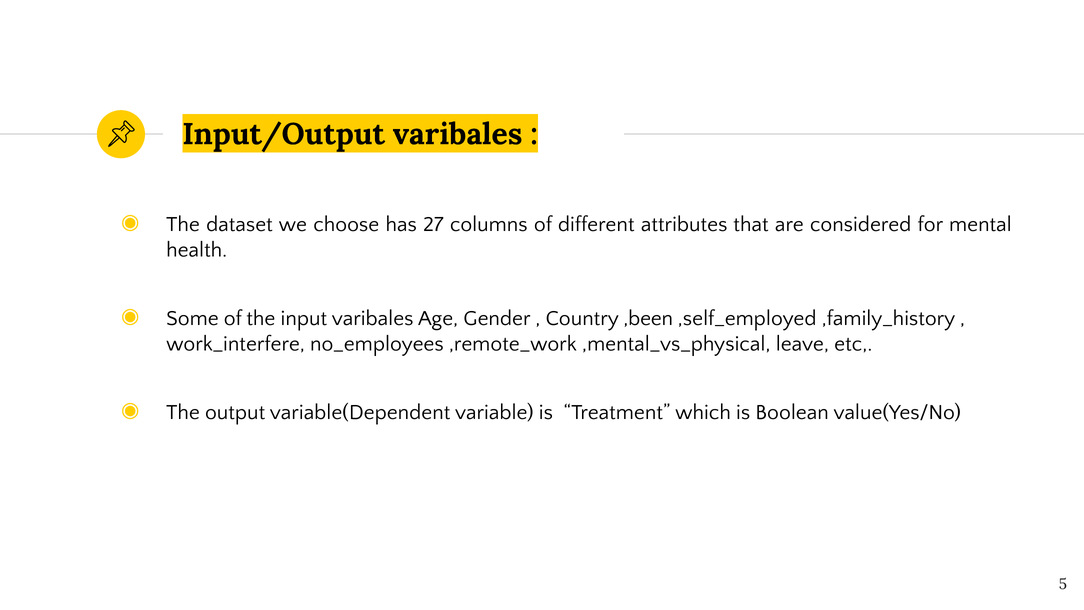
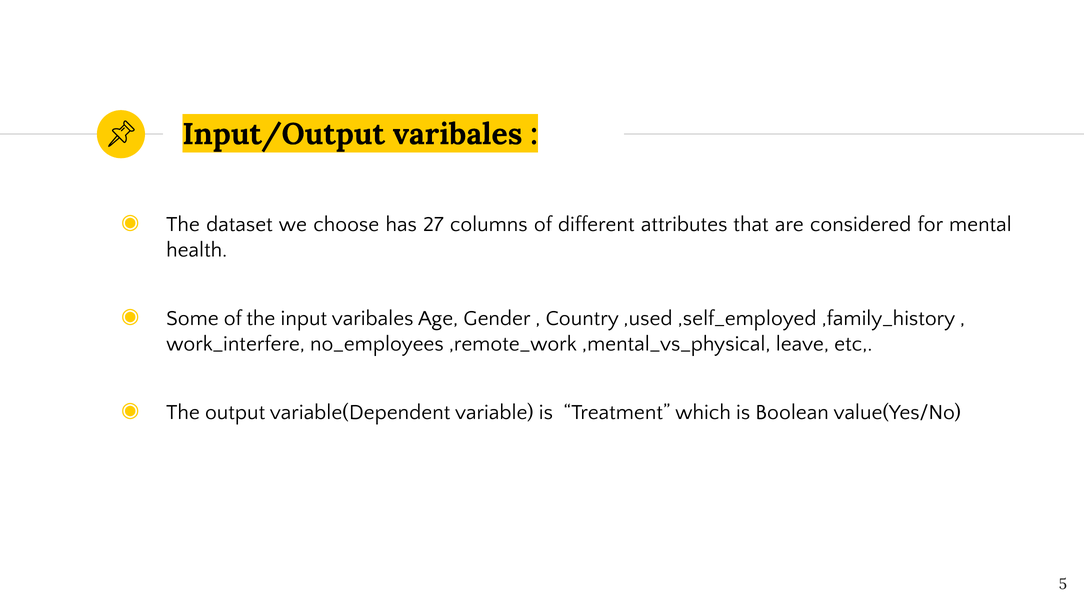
,been: ,been -> ,used
